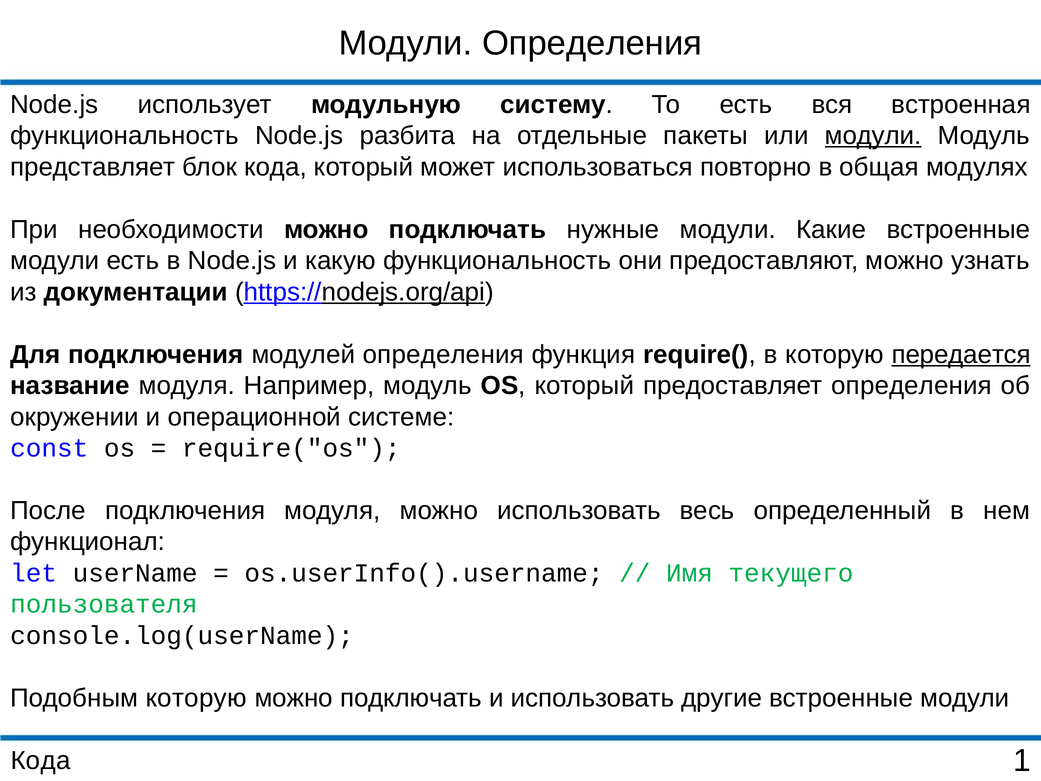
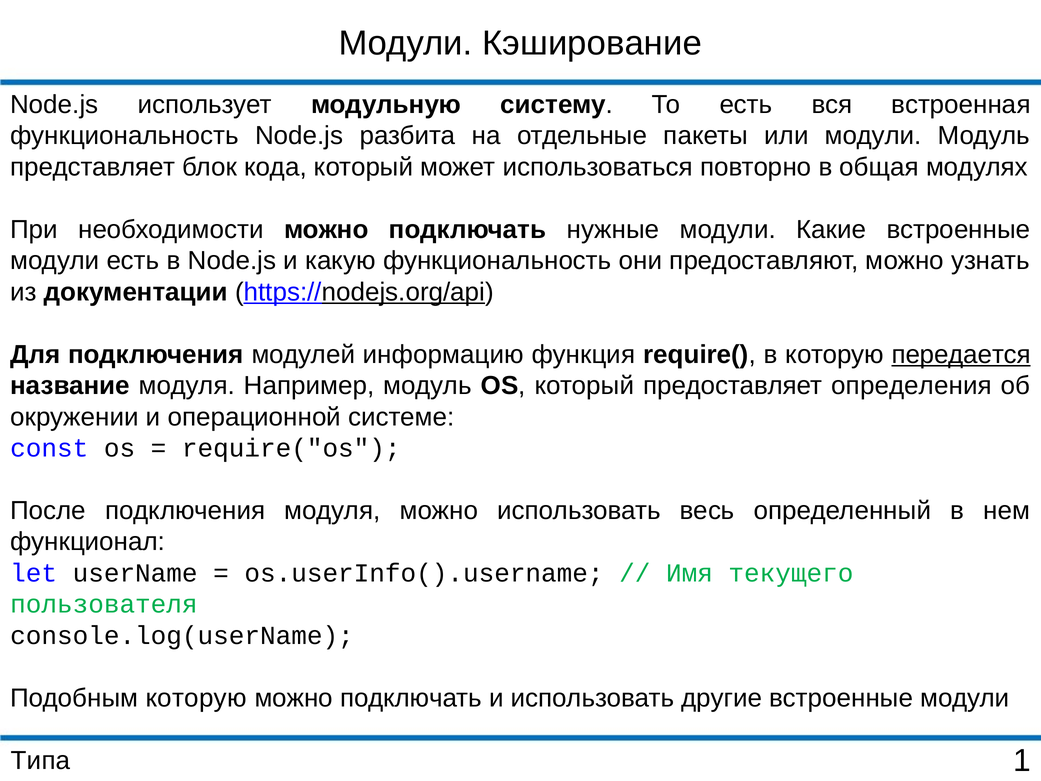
Модули Определения: Определения -> Кэширование
модули at (873, 136) underline: present -> none
модулей определения: определения -> информацию
Кода at (41, 760): Кода -> Типа
